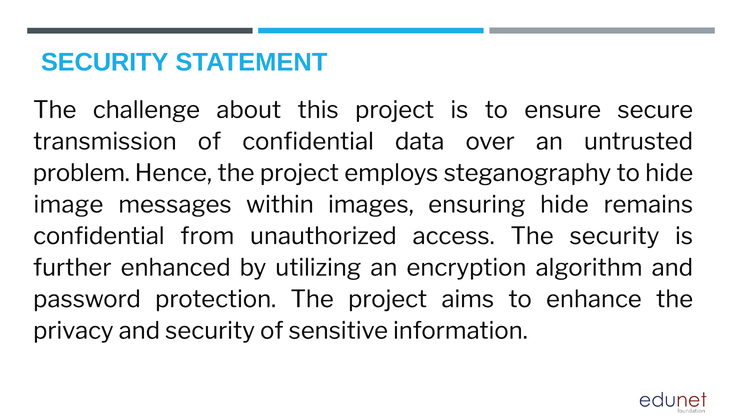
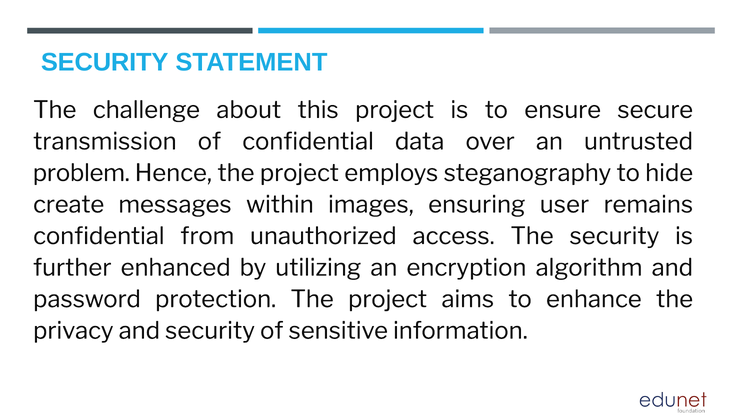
image: image -> create
ensuring hide: hide -> user
